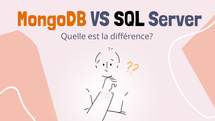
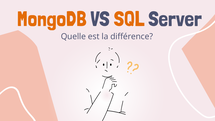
SQL colour: black -> orange
